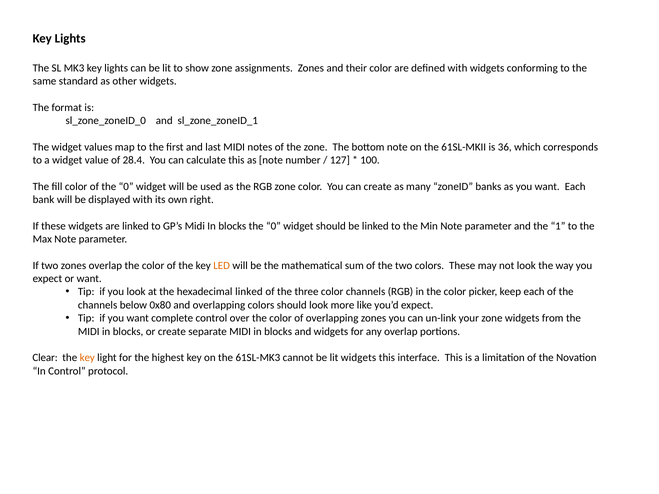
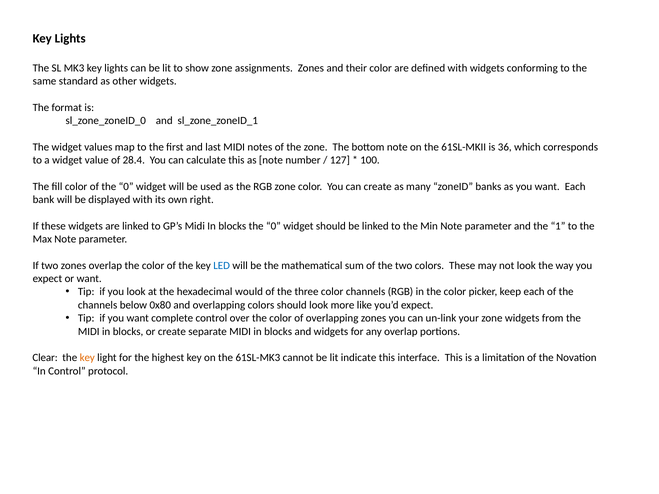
LED colour: orange -> blue
hexadecimal linked: linked -> would
lit widgets: widgets -> indicate
